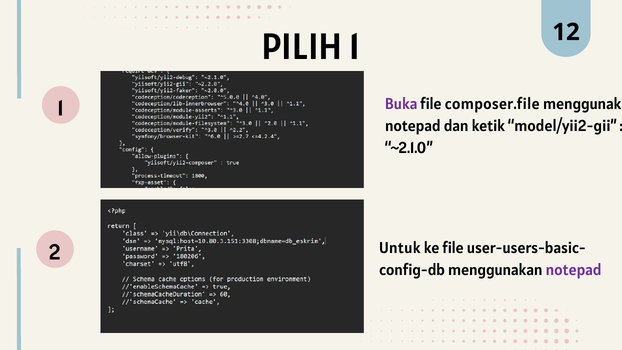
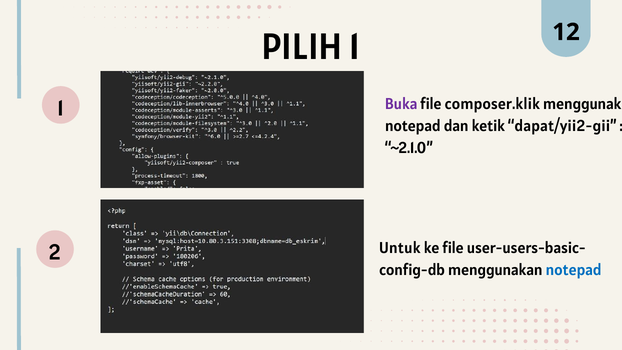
composer.file: composer.file -> composer.klik
model/yii2-gii: model/yii2-gii -> dapat/yii2-gii
notepad at (574, 270) colour: purple -> blue
